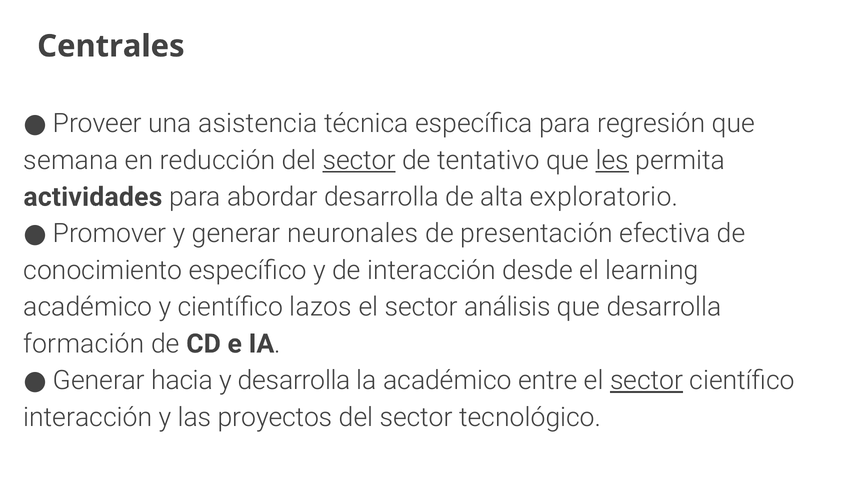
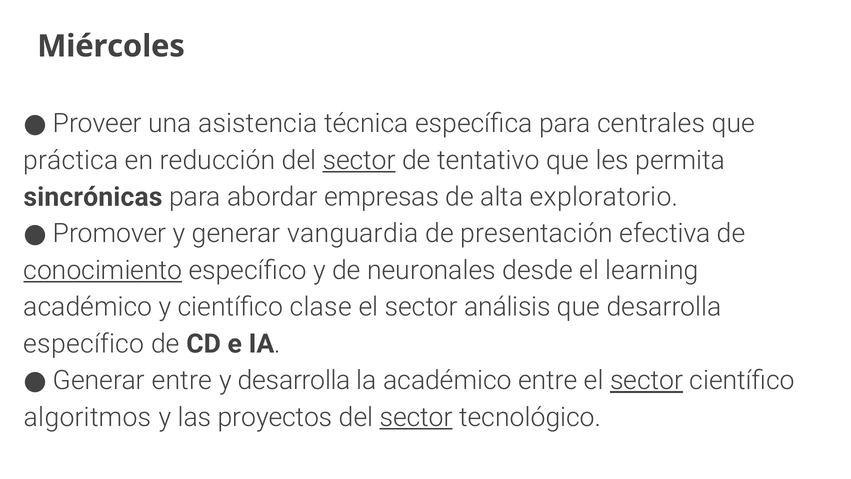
Centrales: Centrales -> Miércoles
regresión: regresión -> centrales
semana: semana -> práctica
les underline: present -> none
actividades: actividades -> sincrónicas
abordar desarrolla: desarrolla -> empresas
neuronales: neuronales -> vanguardia
conocimiento underline: none -> present
de interacción: interacción -> neuronales
lazos: lazos -> clase
formación at (84, 344): formación -> específico
hacia at (182, 380): hacia -> entre
interacción at (88, 417): interacción -> algoritmos
sector at (416, 417) underline: none -> present
